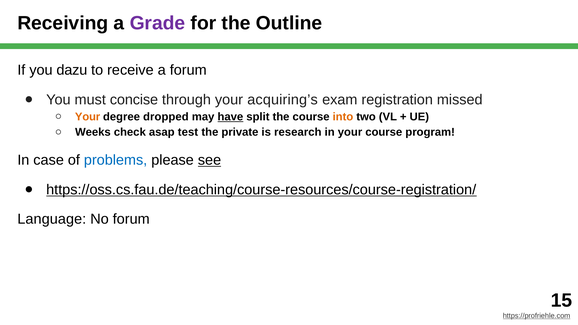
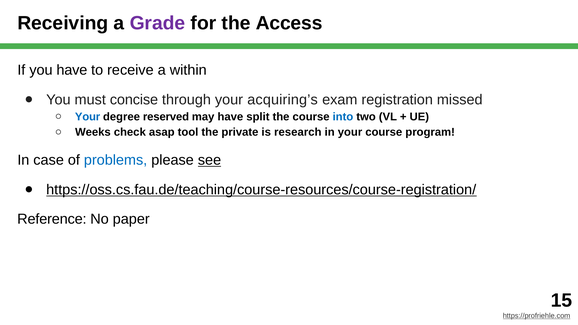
Outline: Outline -> Access
you dazu: dazu -> have
a forum: forum -> within
Your at (88, 117) colour: orange -> blue
dropped: dropped -> reserved
have at (230, 117) underline: present -> none
into colour: orange -> blue
test: test -> tool
Language: Language -> Reference
No forum: forum -> paper
